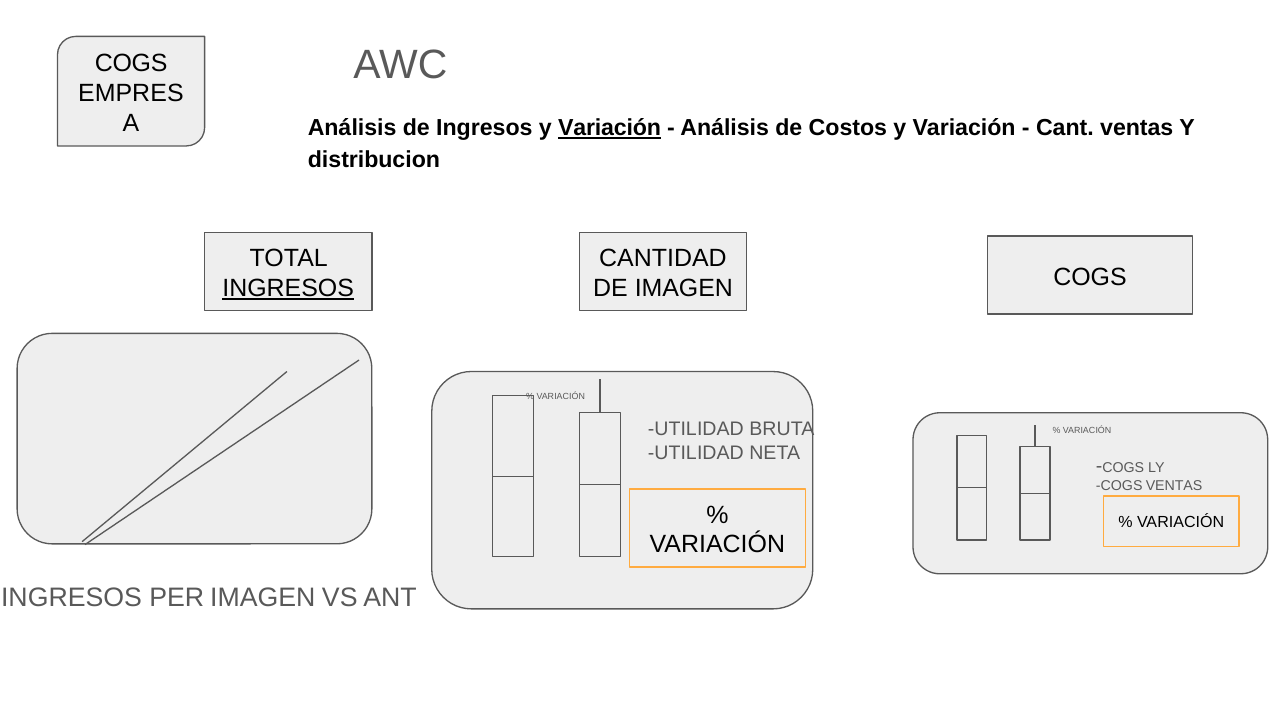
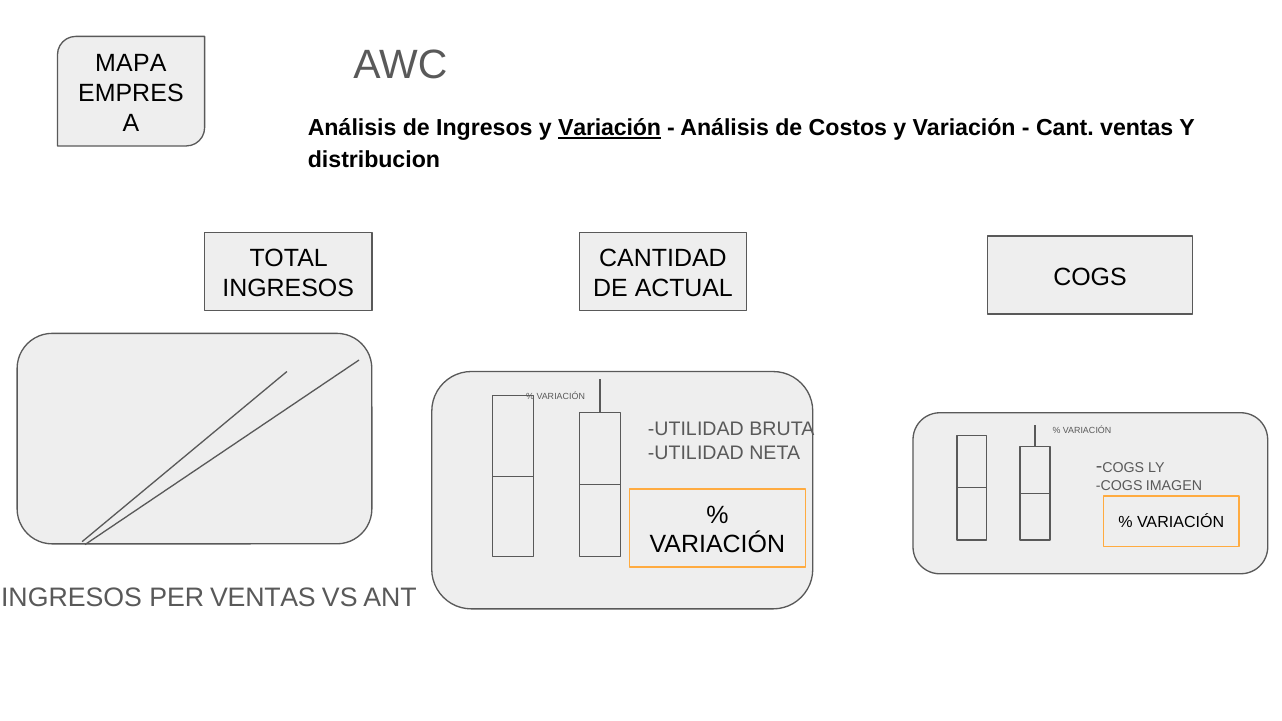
COGS at (131, 63): COGS -> MAPA
INGRESOS at (288, 288) underline: present -> none
DE IMAGEN: IMAGEN -> ACTUAL
COGS VENTAS: VENTAS -> IMAGEN
PER IMAGEN: IMAGEN -> VENTAS
